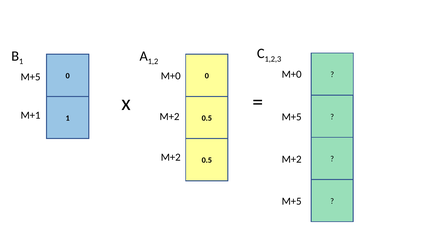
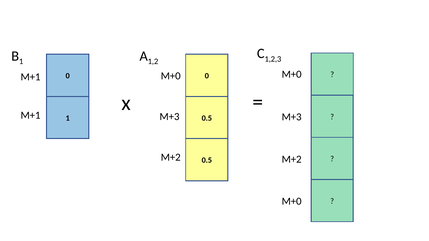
M+5 at (31, 77): M+5 -> M+1
M+2 at (170, 117): M+2 -> M+3
M+5 at (292, 117): M+5 -> M+3
M+5 at (292, 202): M+5 -> M+0
